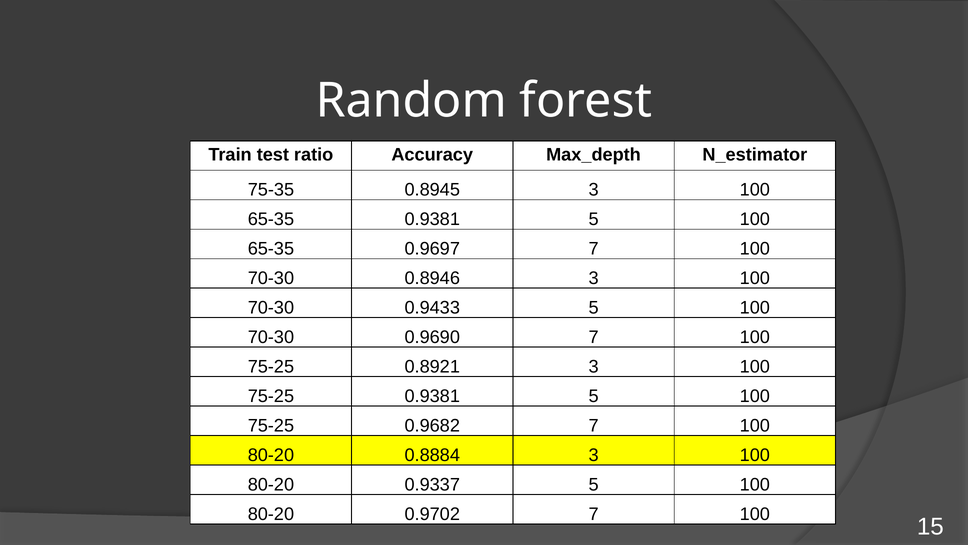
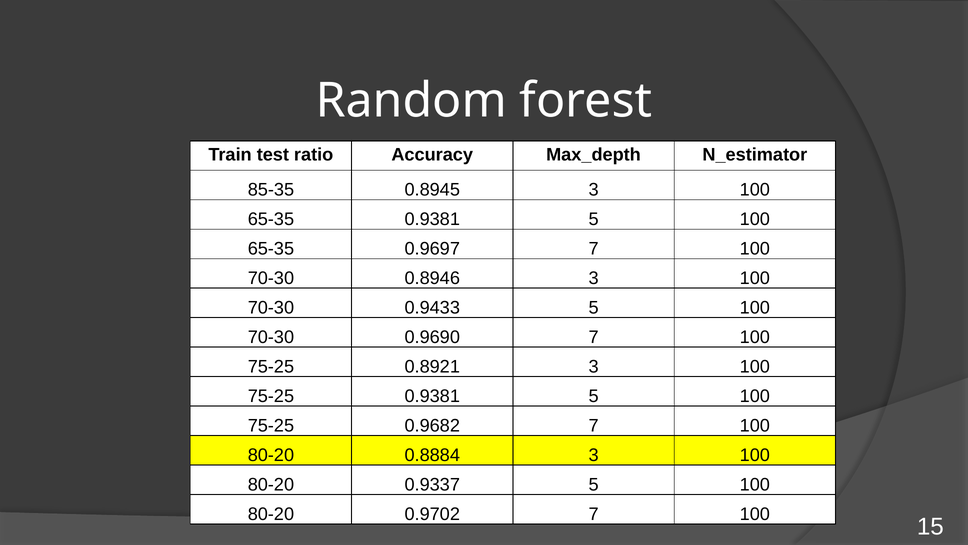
75-35: 75-35 -> 85-35
